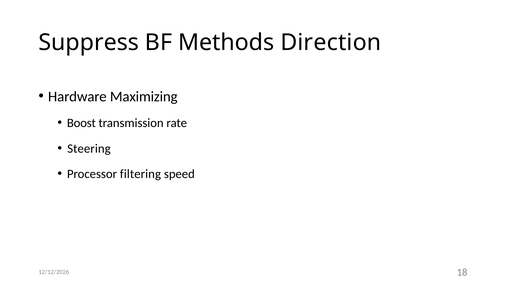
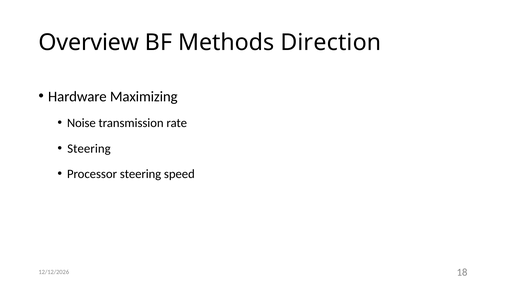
Suppress: Suppress -> Overview
Boost: Boost -> Noise
Processor filtering: filtering -> steering
